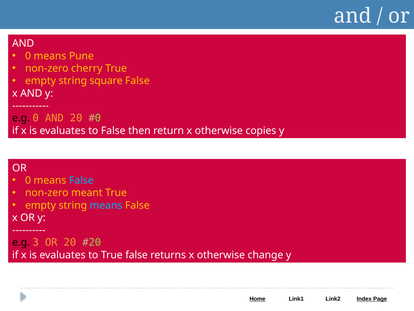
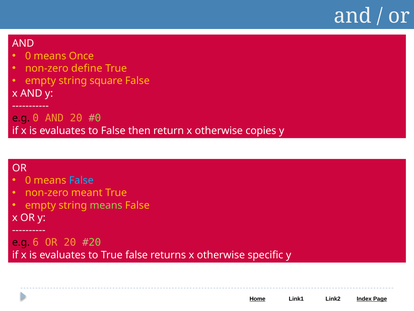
Pune: Pune -> Once
cherry: cherry -> define
means at (106, 205) colour: light blue -> light green
3: 3 -> 6
change: change -> specific
